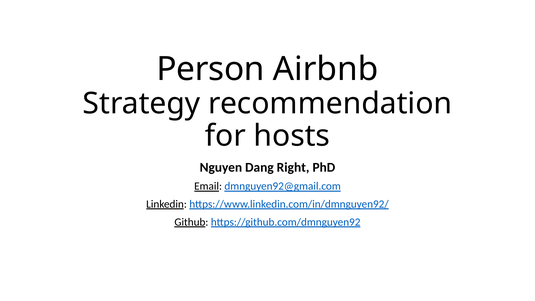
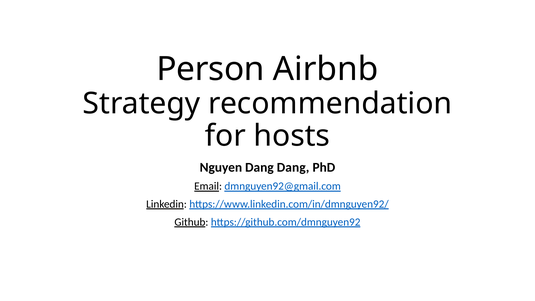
Dang Right: Right -> Dang
